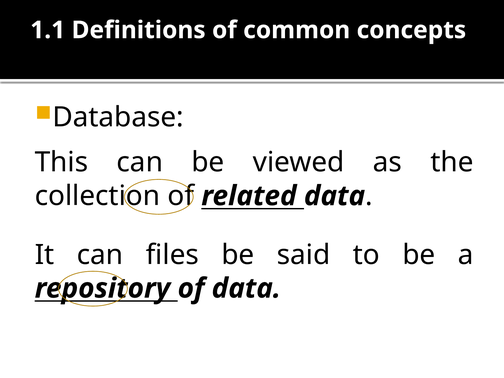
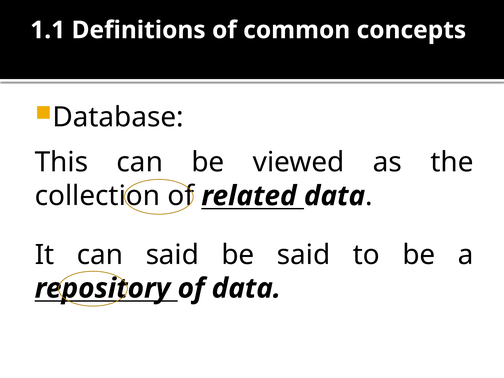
can files: files -> said
